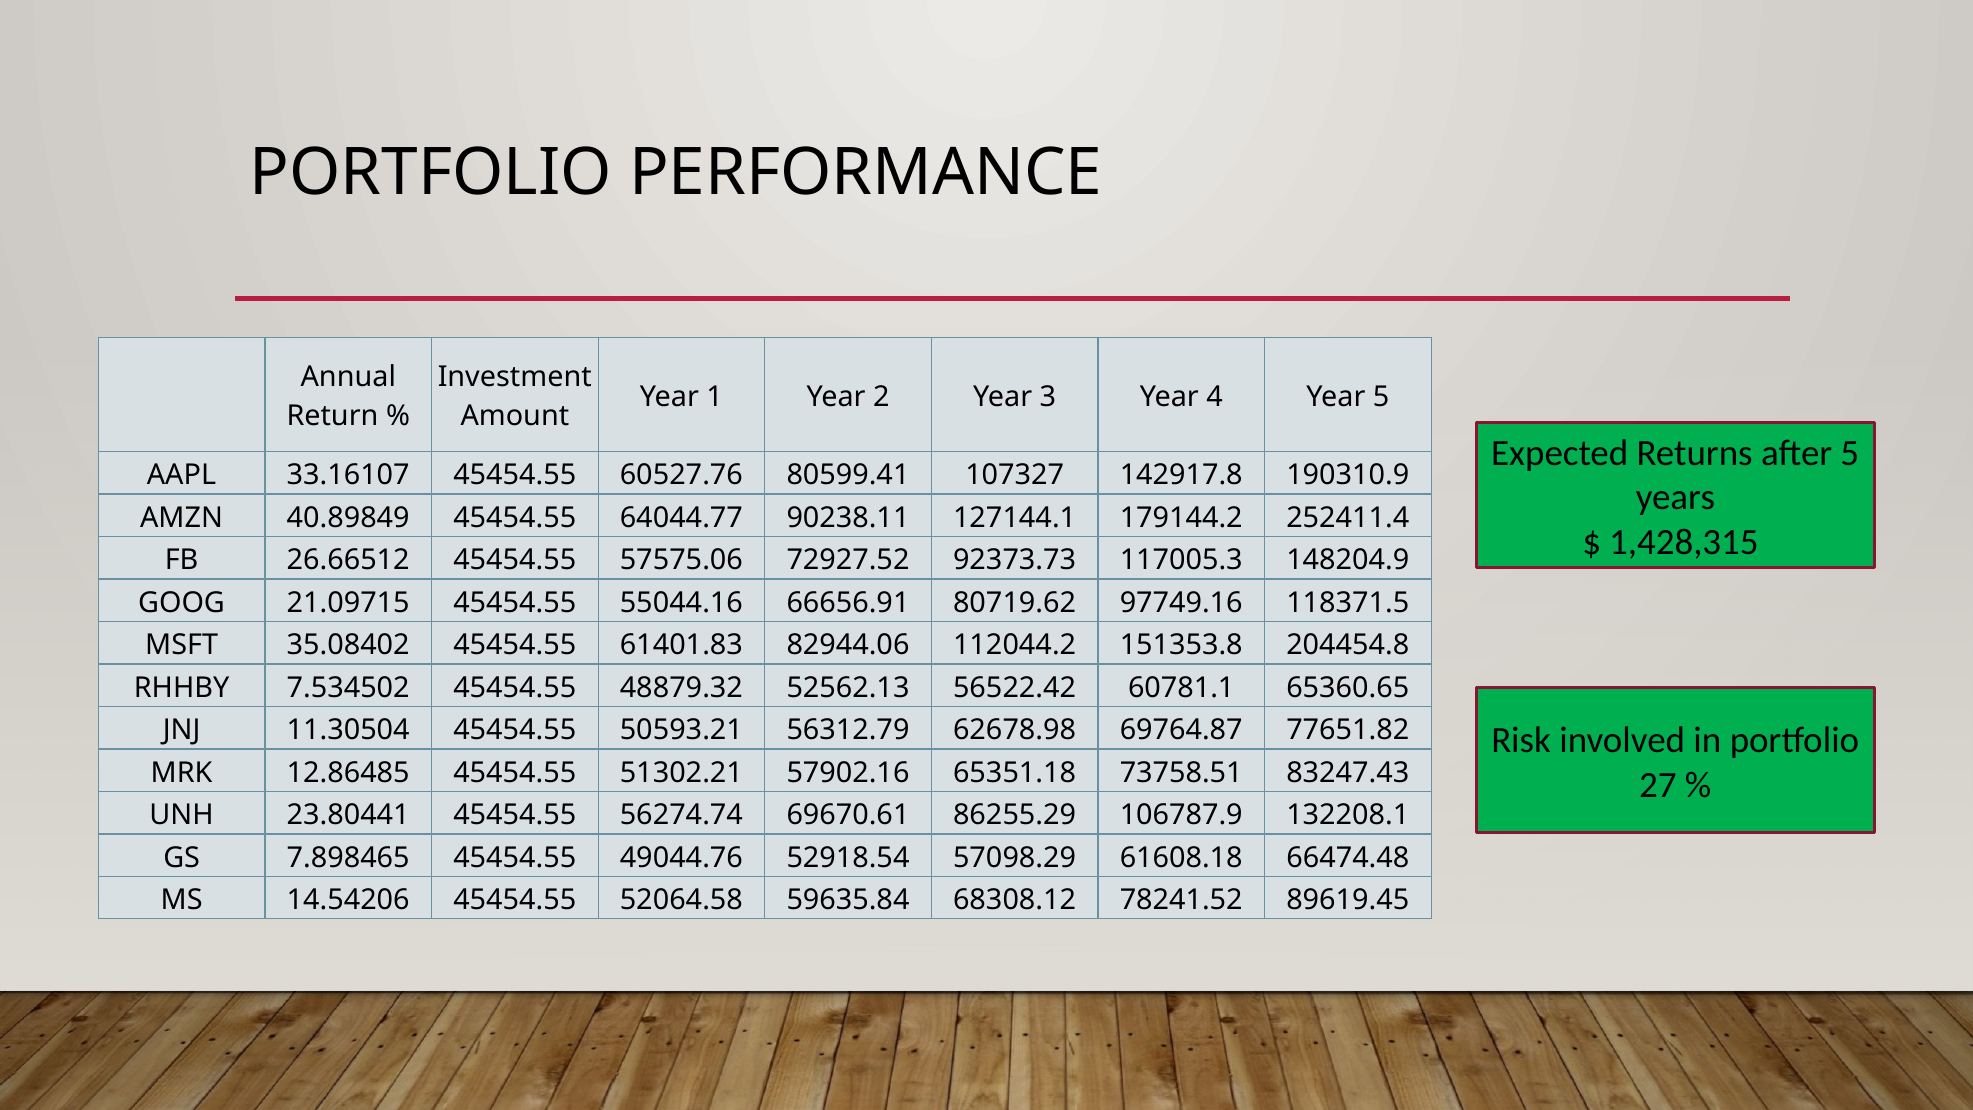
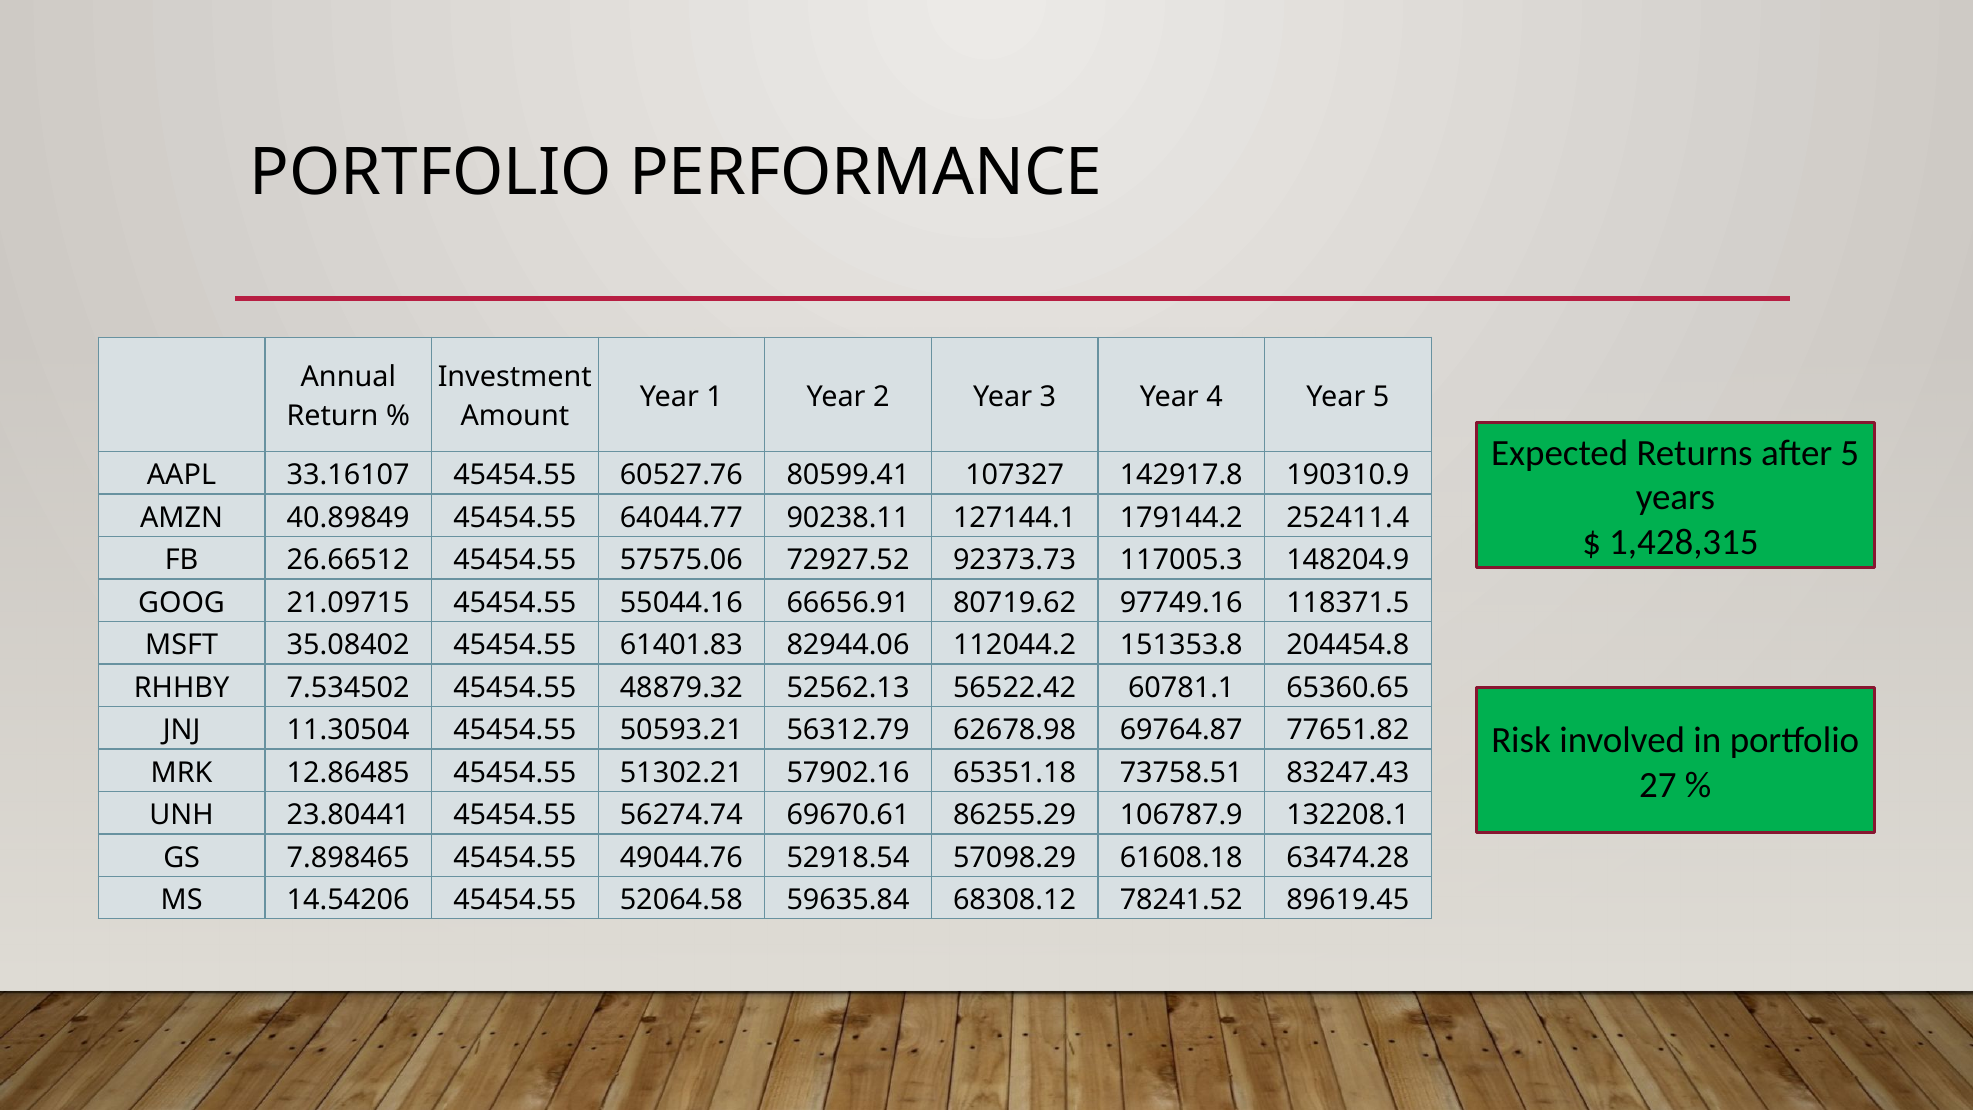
66474.48: 66474.48 -> 63474.28
